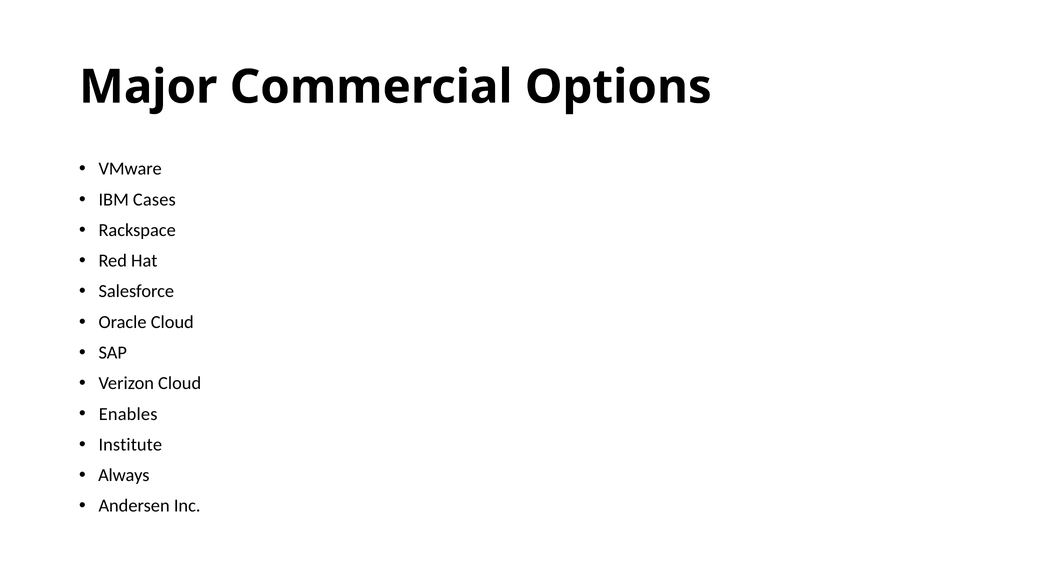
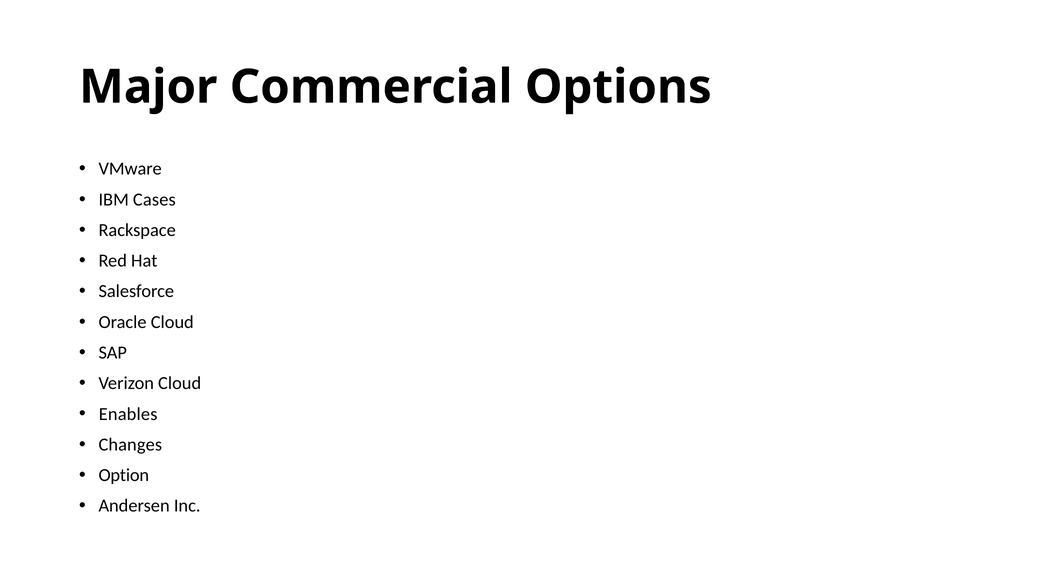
Institute: Institute -> Changes
Always: Always -> Option
